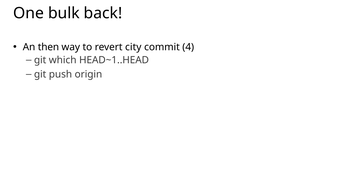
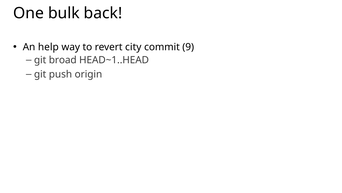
then: then -> help
4: 4 -> 9
which: which -> broad
